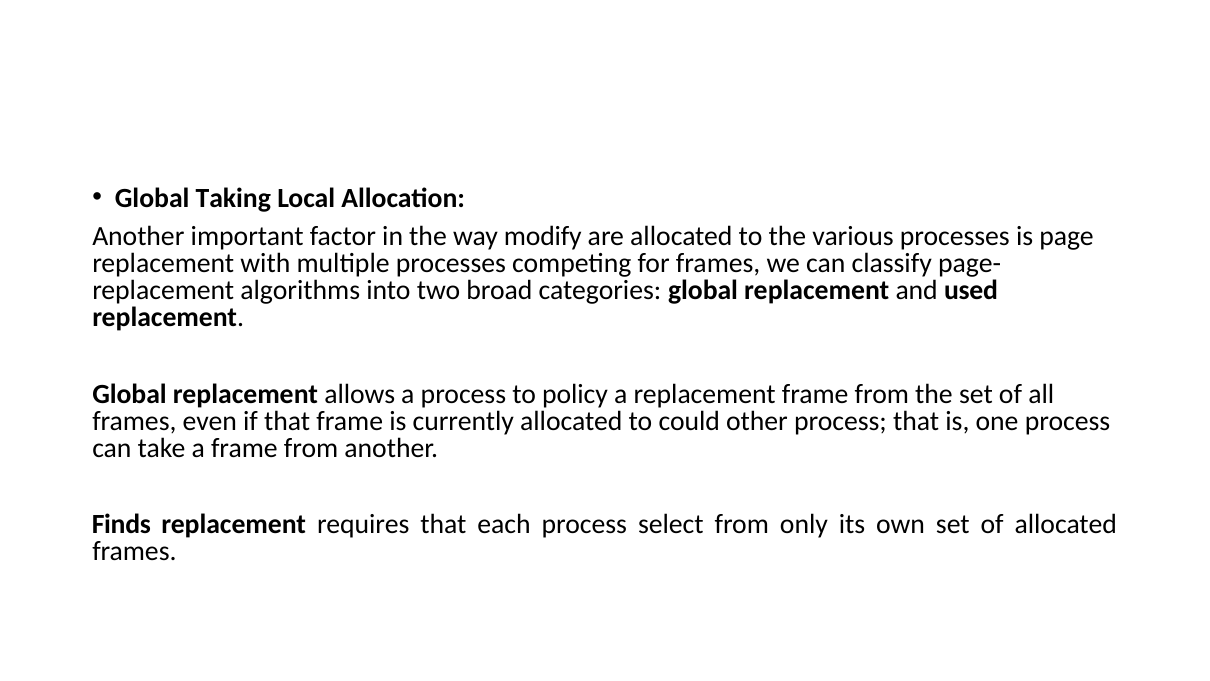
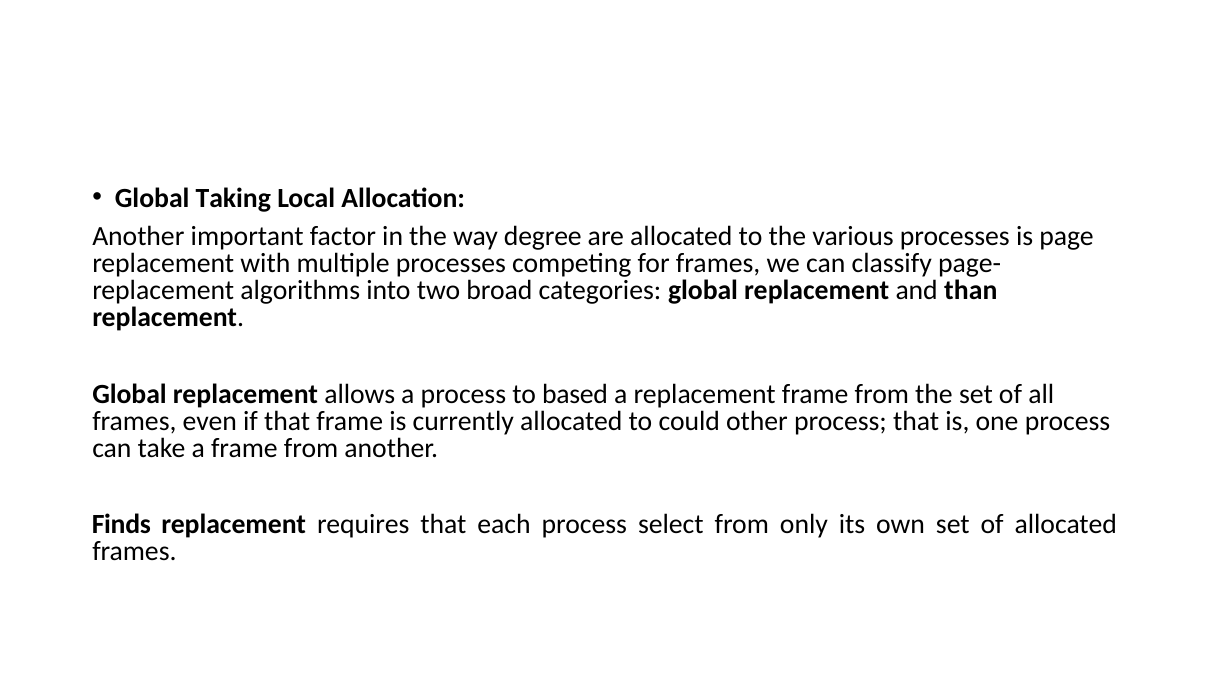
modify: modify -> degree
used: used -> than
policy: policy -> based
